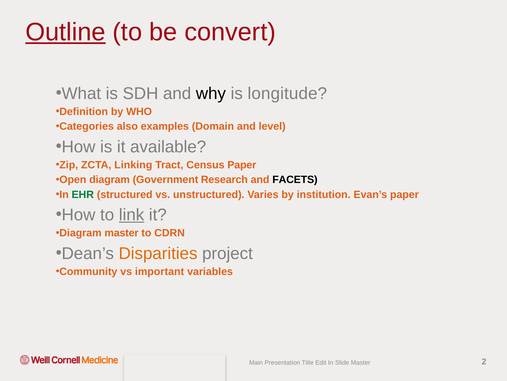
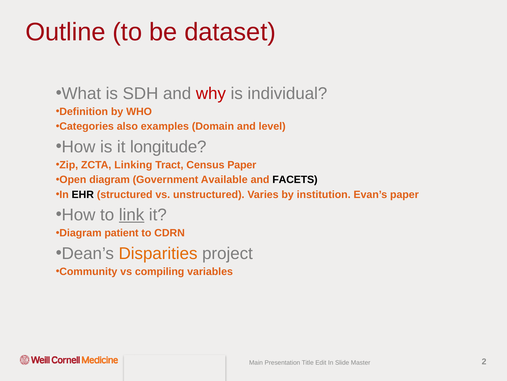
Outline underline: present -> none
convert: convert -> dataset
why colour: black -> red
longitude: longitude -> individual
available: available -> longitude
Research: Research -> Available
EHR colour: green -> black
Diagram master: master -> patient
important: important -> compiling
